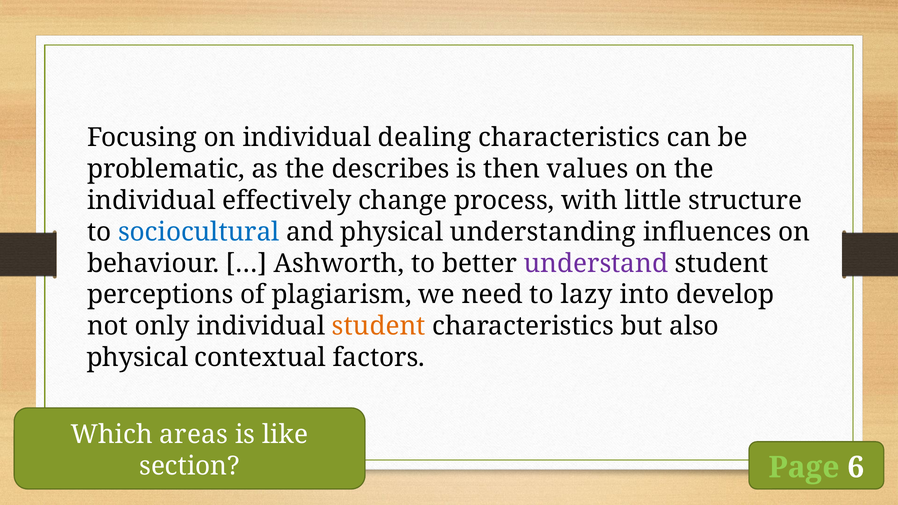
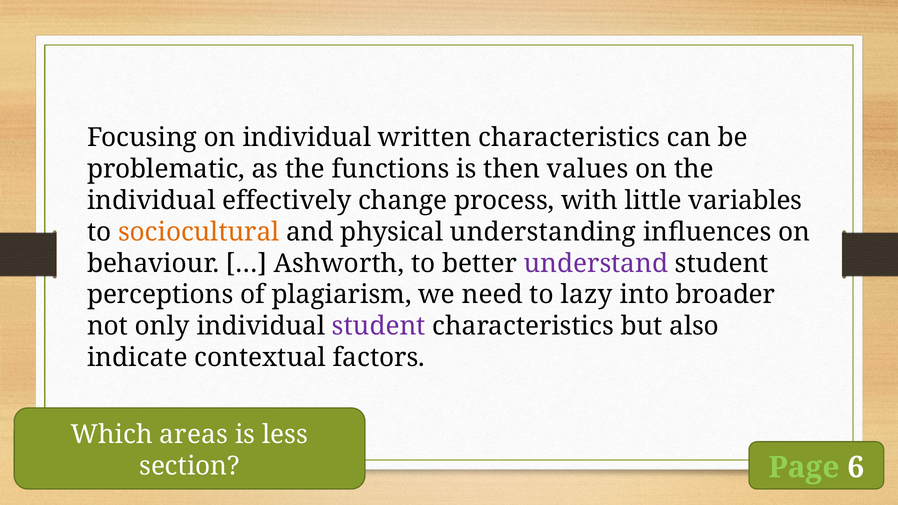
dealing: dealing -> written
describes: describes -> functions
structure: structure -> variables
sociocultural colour: blue -> orange
develop: develop -> broader
student at (379, 326) colour: orange -> purple
physical at (137, 358): physical -> indicate
like: like -> less
